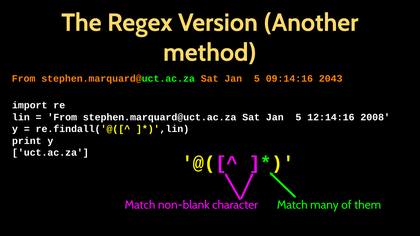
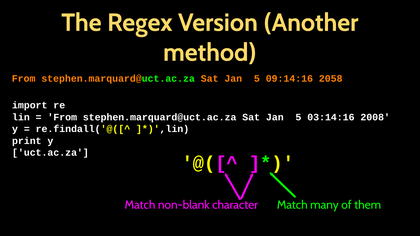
2043: 2043 -> 2058
12:14:16: 12:14:16 -> 03:14:16
